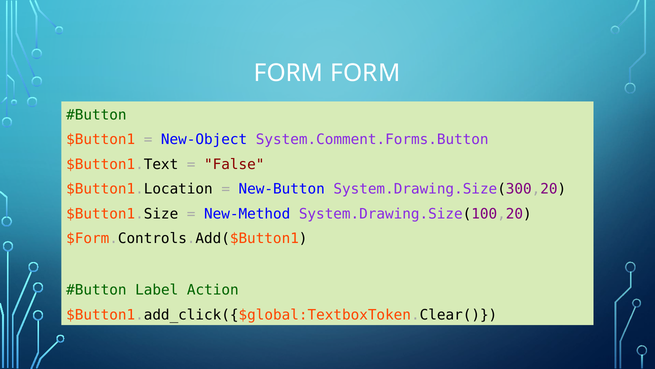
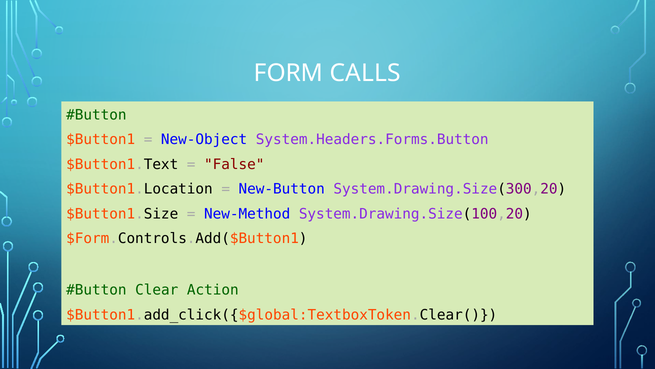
FORM FORM: FORM -> CALLS
System.Comment.Forms.Button: System.Comment.Forms.Button -> System.Headers.Forms.Button
Label: Label -> Clear
